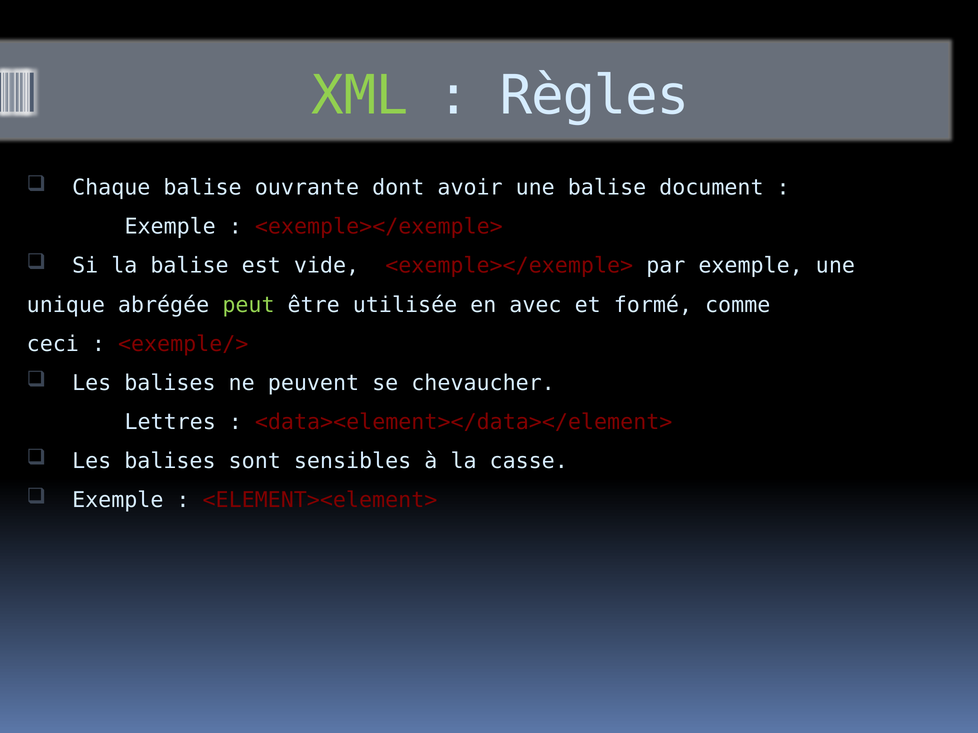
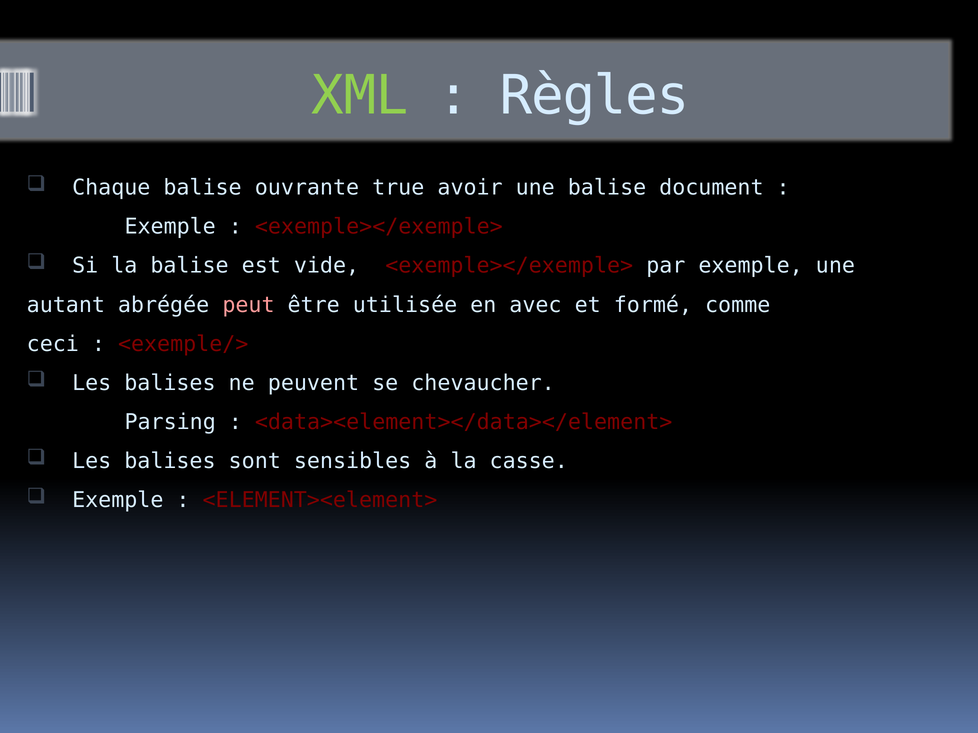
dont: dont -> true
unique: unique -> autant
peut colour: light green -> pink
Lettres: Lettres -> Parsing
